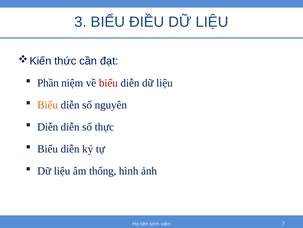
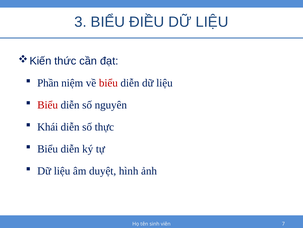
Biểu at (48, 105) colour: orange -> red
Diễn at (48, 127): Diễn -> Khái
thống: thống -> duyệt
